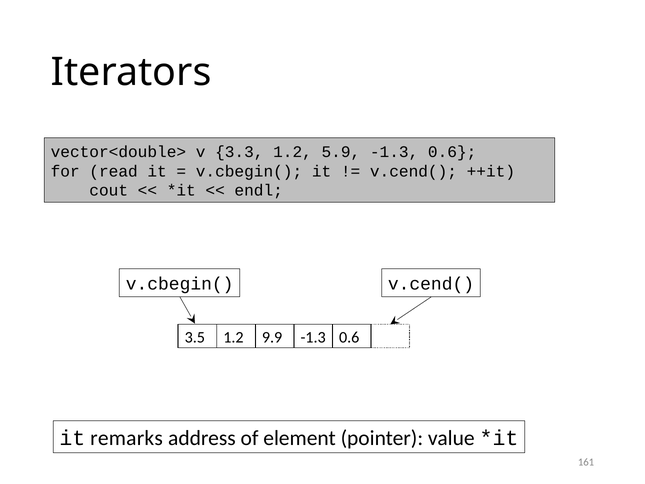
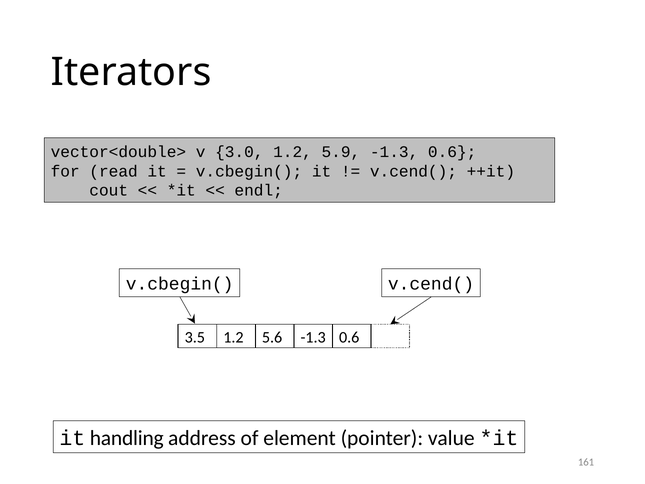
3.3: 3.3 -> 3.0
9.9: 9.9 -> 5.6
remarks: remarks -> handling
